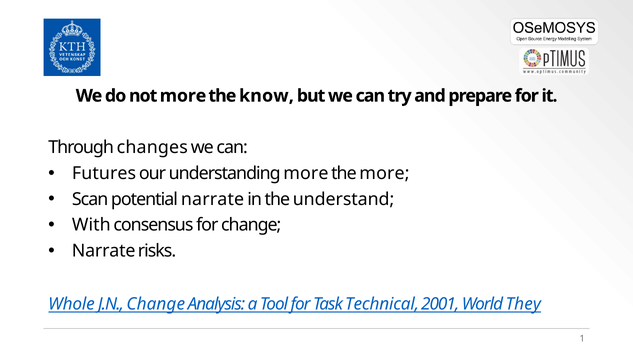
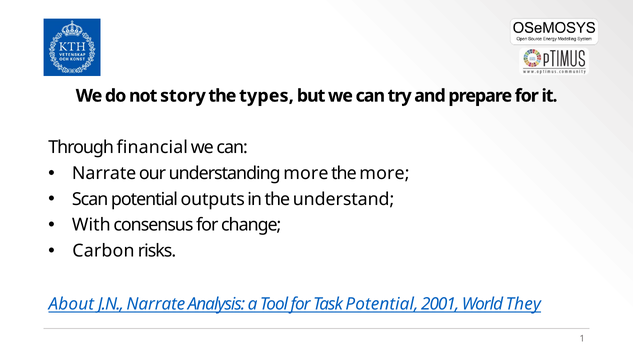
not more: more -> story
know: know -> types
changes: changes -> financial
Futures at (104, 173): Futures -> Narrate
potential narrate: narrate -> outputs
Narrate at (104, 251): Narrate -> Carbon
Whole: Whole -> About
J.N Change: Change -> Narrate
Task Technical: Technical -> Potential
